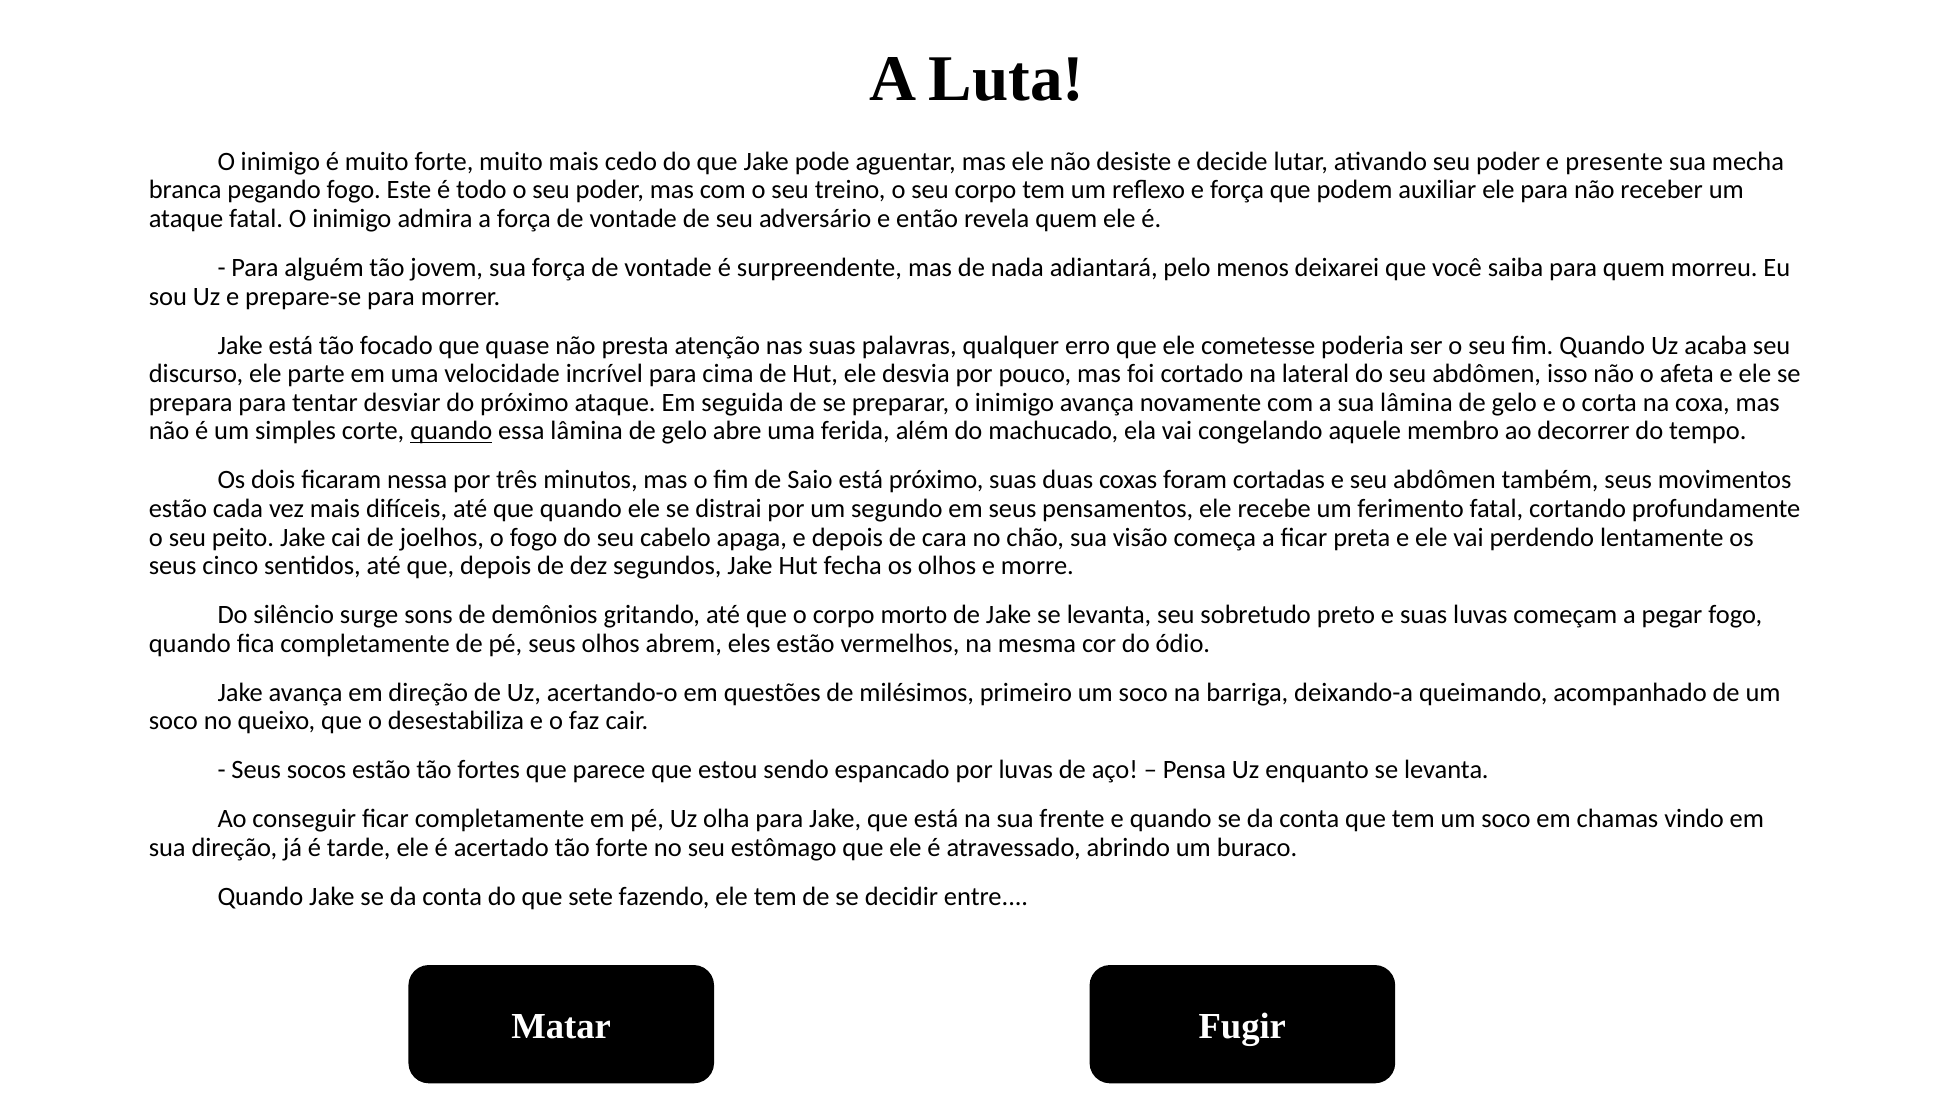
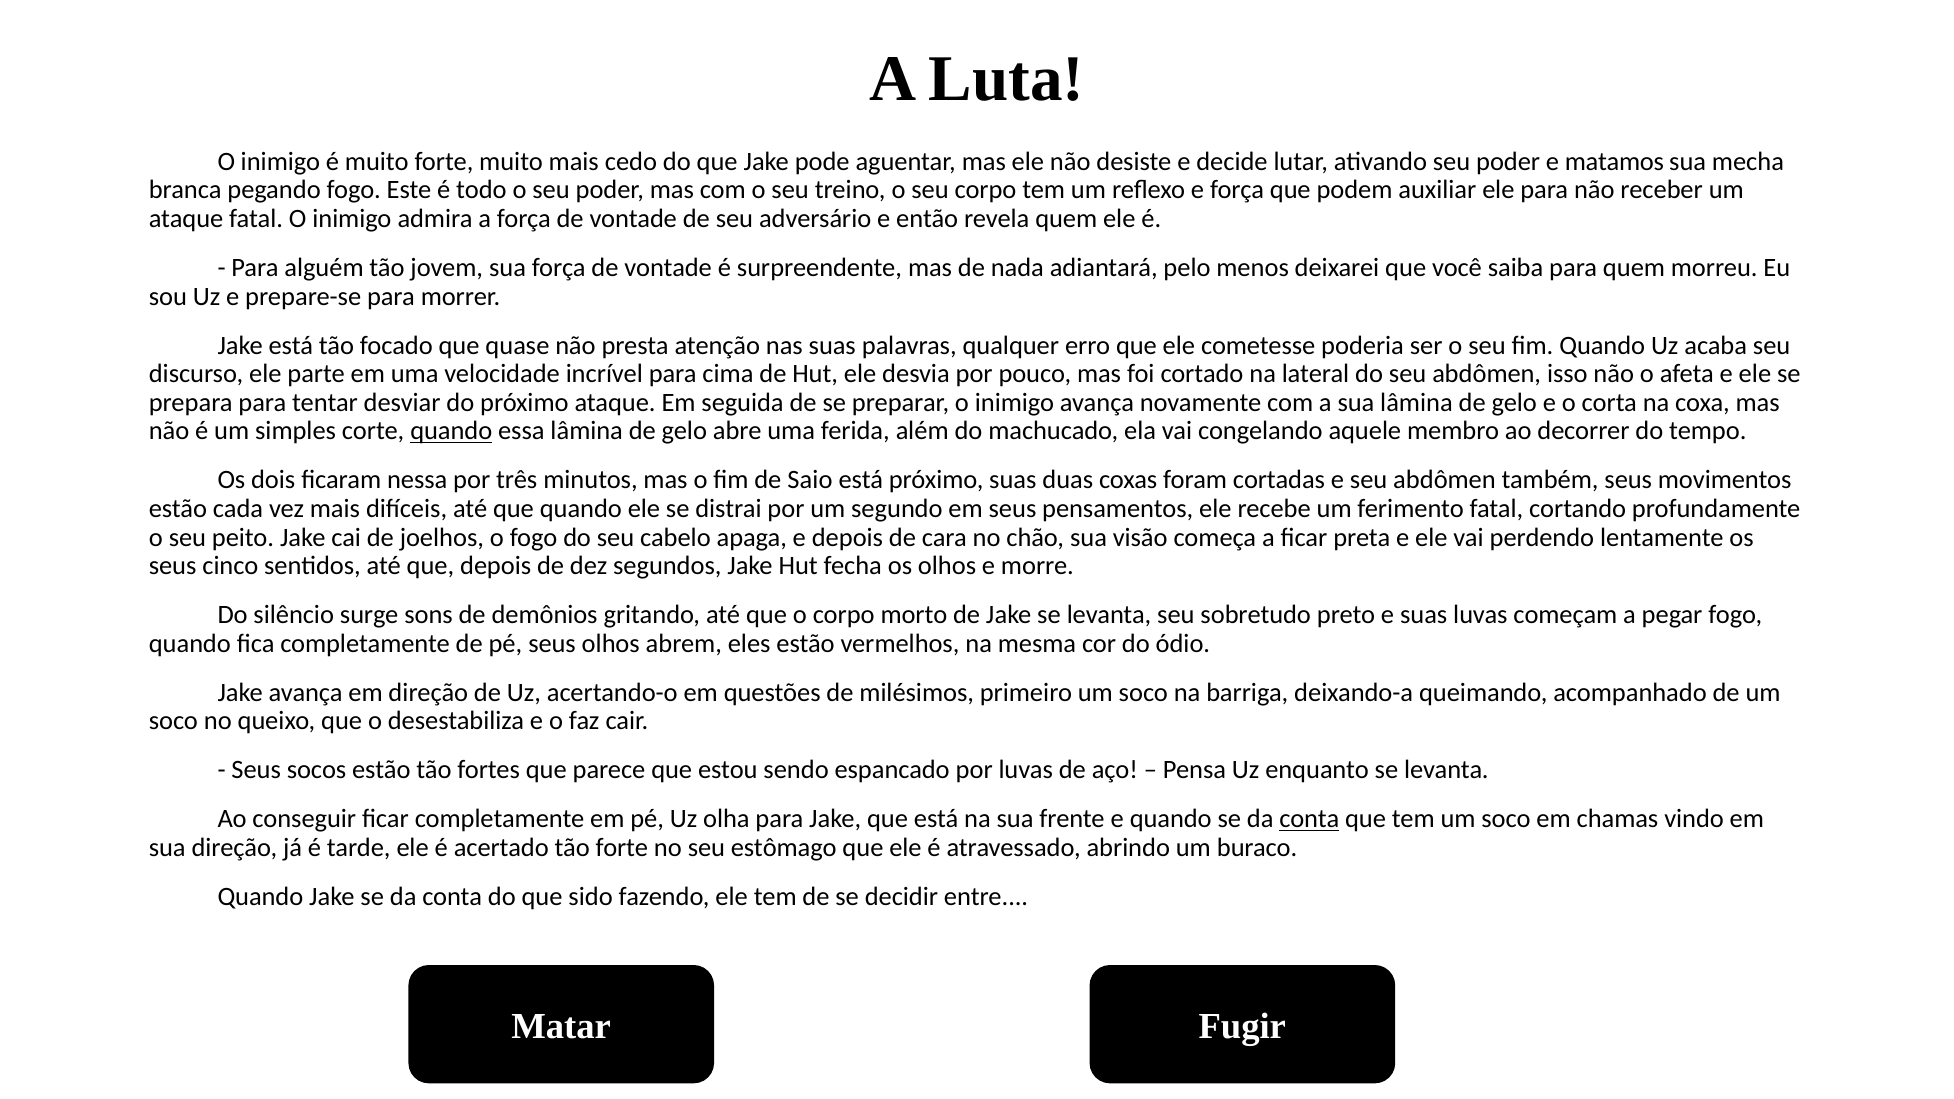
presente: presente -> matamos
conta at (1309, 819) underline: none -> present
sete: sete -> sido
